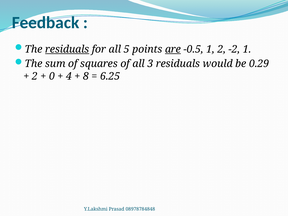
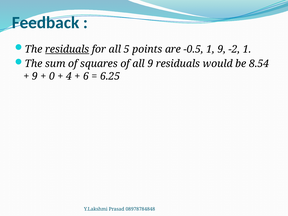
are underline: present -> none
1 2: 2 -> 9
all 3: 3 -> 9
0.29: 0.29 -> 8.54
2 at (35, 76): 2 -> 9
8: 8 -> 6
